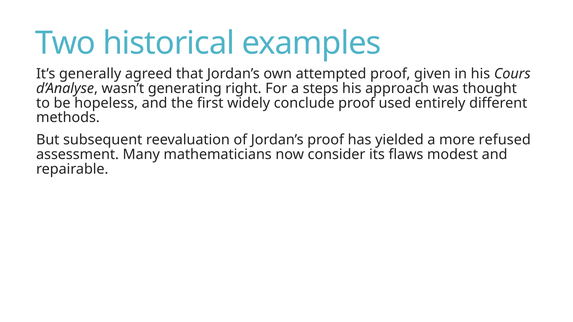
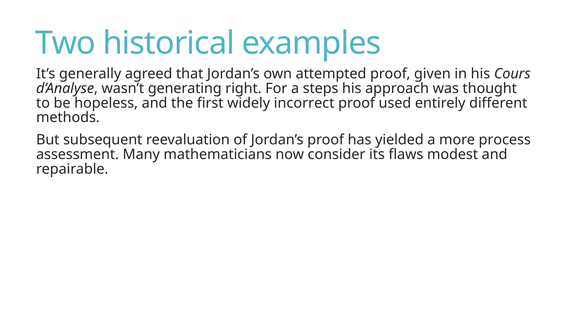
conclude: conclude -> incorrect
refused: refused -> process
